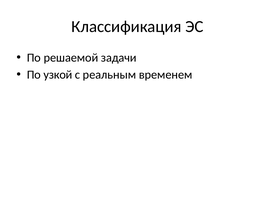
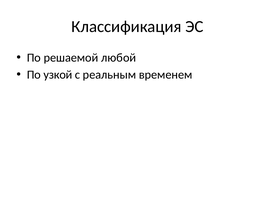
задачи: задачи -> любой
